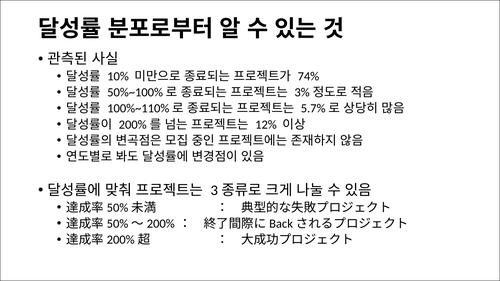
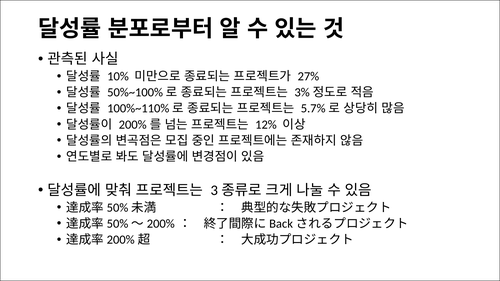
74%: 74% -> 27%
